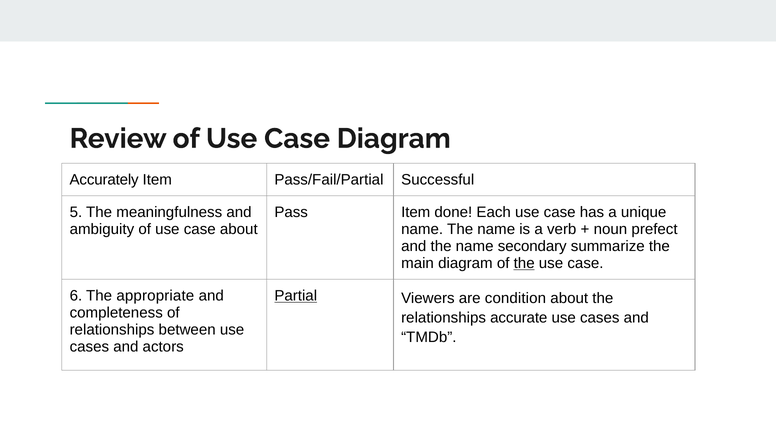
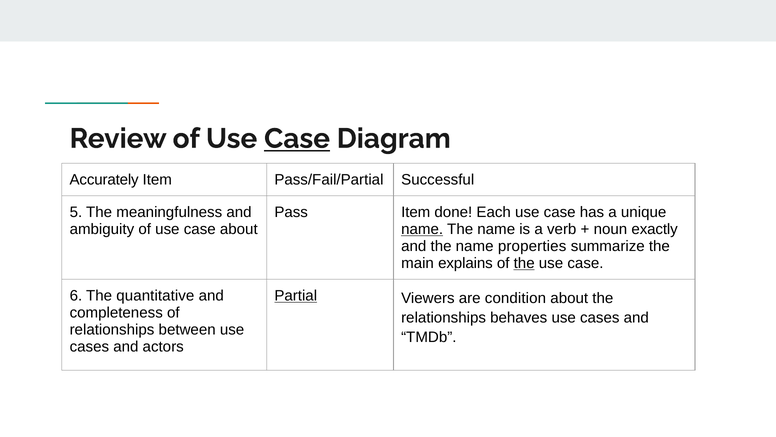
Case at (297, 138) underline: none -> present
name at (422, 229) underline: none -> present
prefect: prefect -> exactly
secondary: secondary -> properties
main diagram: diagram -> explains
appropriate: appropriate -> quantitative
accurate: accurate -> behaves
